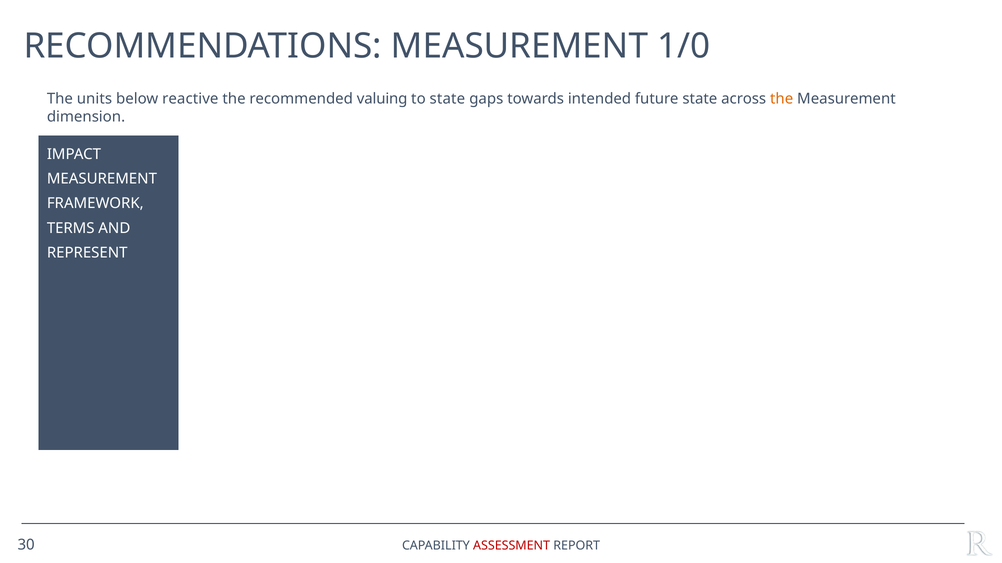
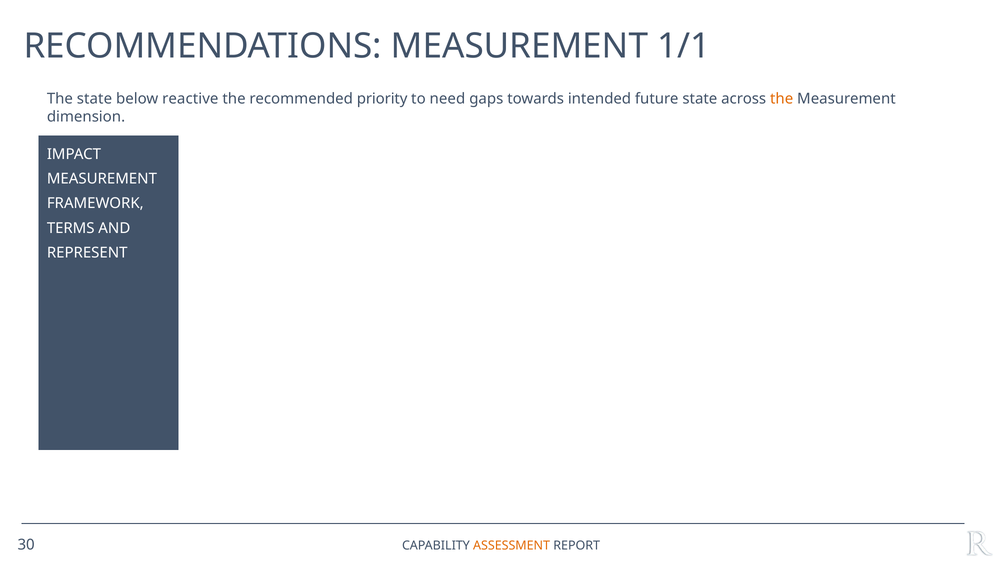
1/0: 1/0 -> 1/1
The units: units -> state
valuing: valuing -> priority
to state: state -> need
ASSESSMENT colour: red -> orange
